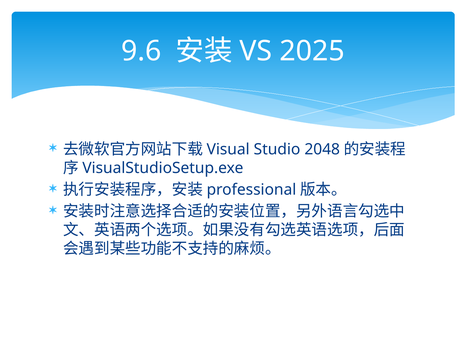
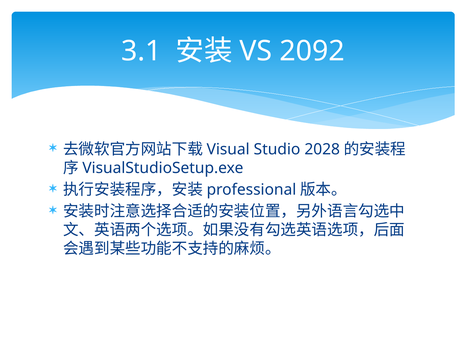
9.6: 9.6 -> 3.1
2025: 2025 -> 2092
2048: 2048 -> 2028
